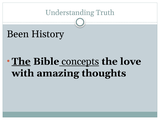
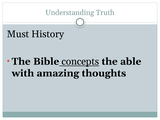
Been: Been -> Must
The at (21, 61) underline: present -> none
love: love -> able
